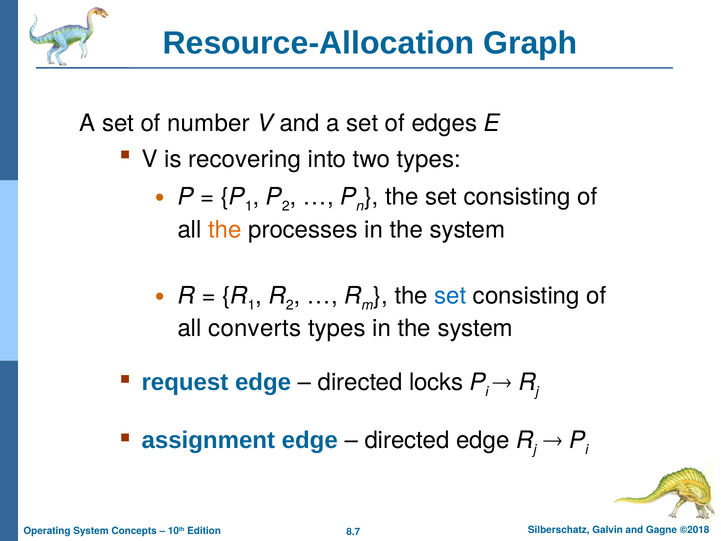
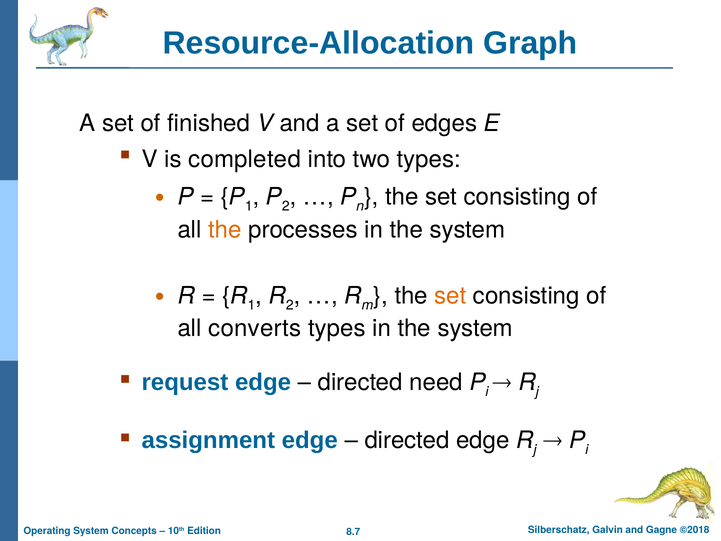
number: number -> finished
recovering: recovering -> completed
set at (450, 296) colour: blue -> orange
locks: locks -> need
